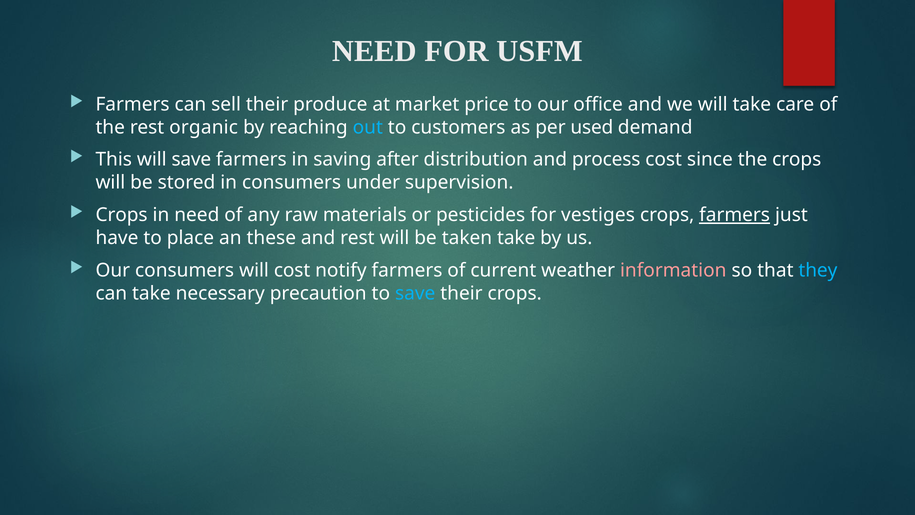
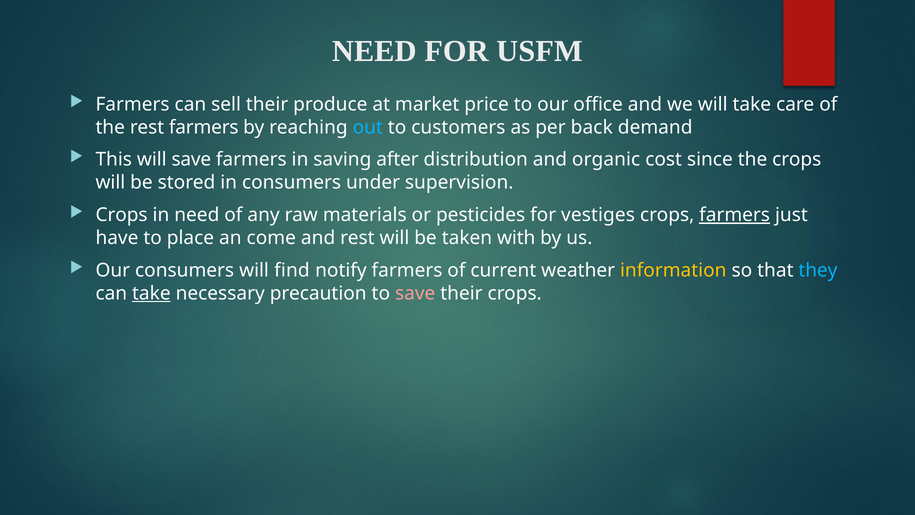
rest organic: organic -> farmers
used: used -> back
process: process -> organic
these: these -> come
taken take: take -> with
will cost: cost -> find
information colour: pink -> yellow
take at (151, 293) underline: none -> present
save at (415, 293) colour: light blue -> pink
